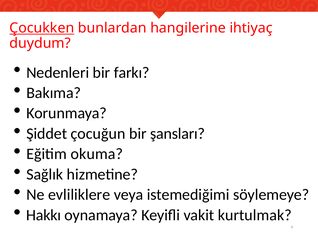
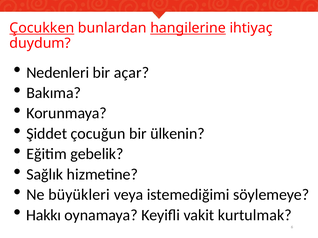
hangilerine underline: none -> present
farkı: farkı -> açar
şansları: şansları -> ülkenin
okuma: okuma -> gebelik
evliliklere: evliliklere -> büyükleri
